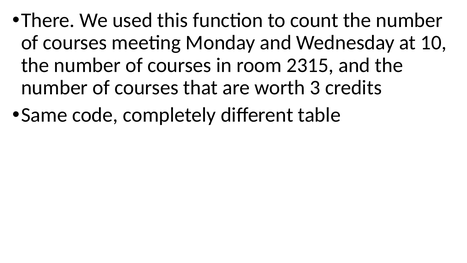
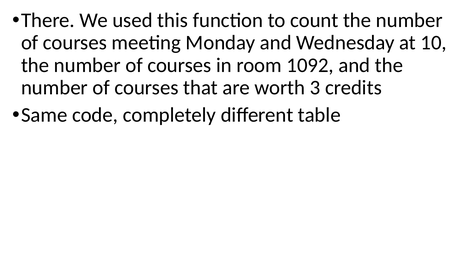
2315: 2315 -> 1092
